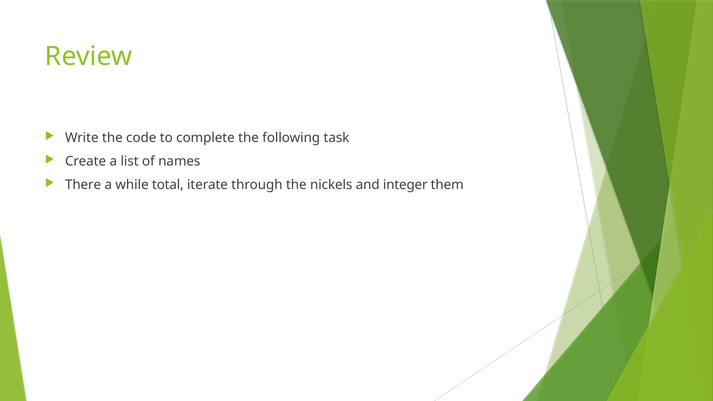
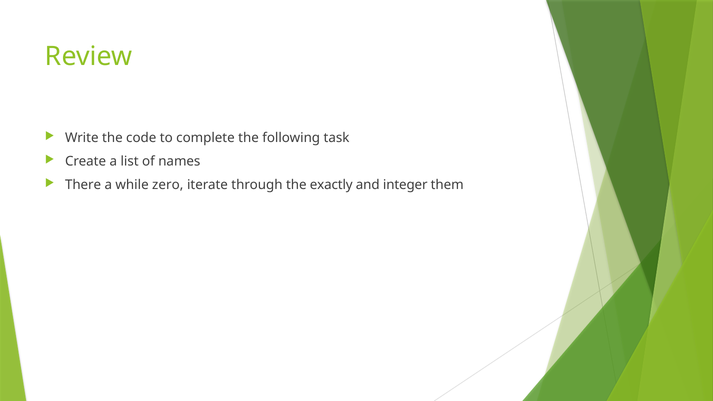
total: total -> zero
nickels: nickels -> exactly
